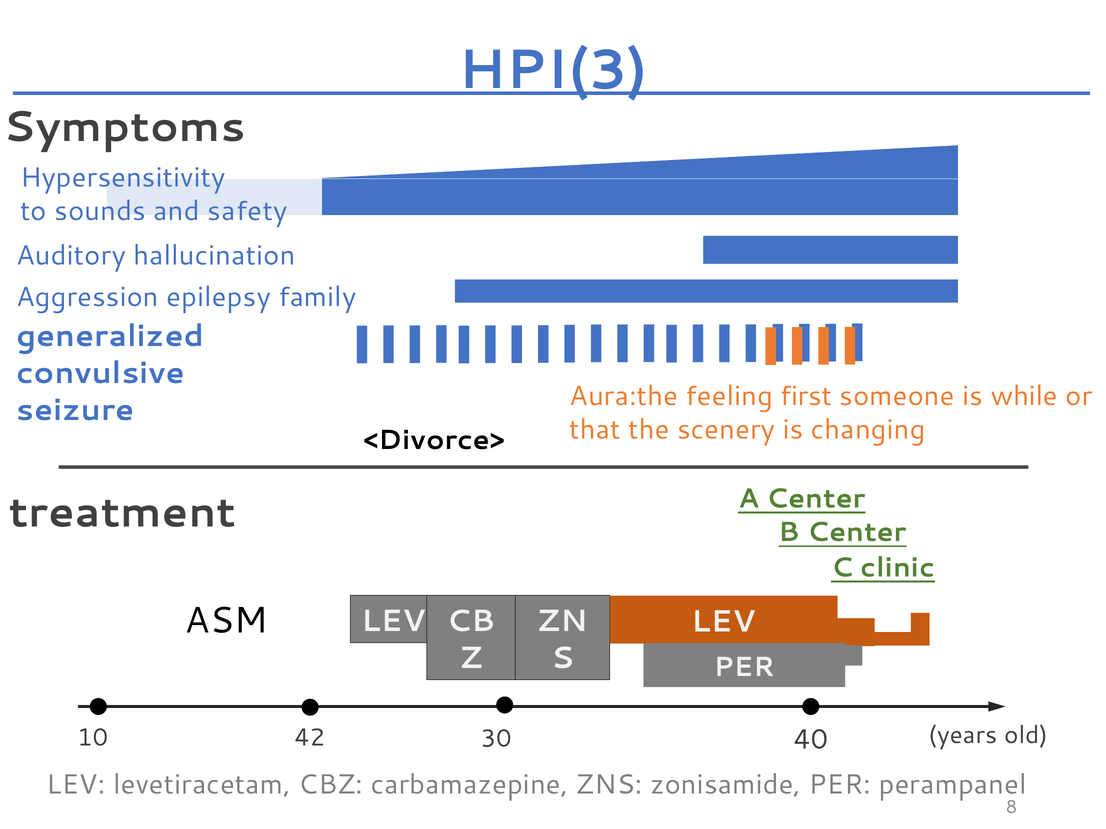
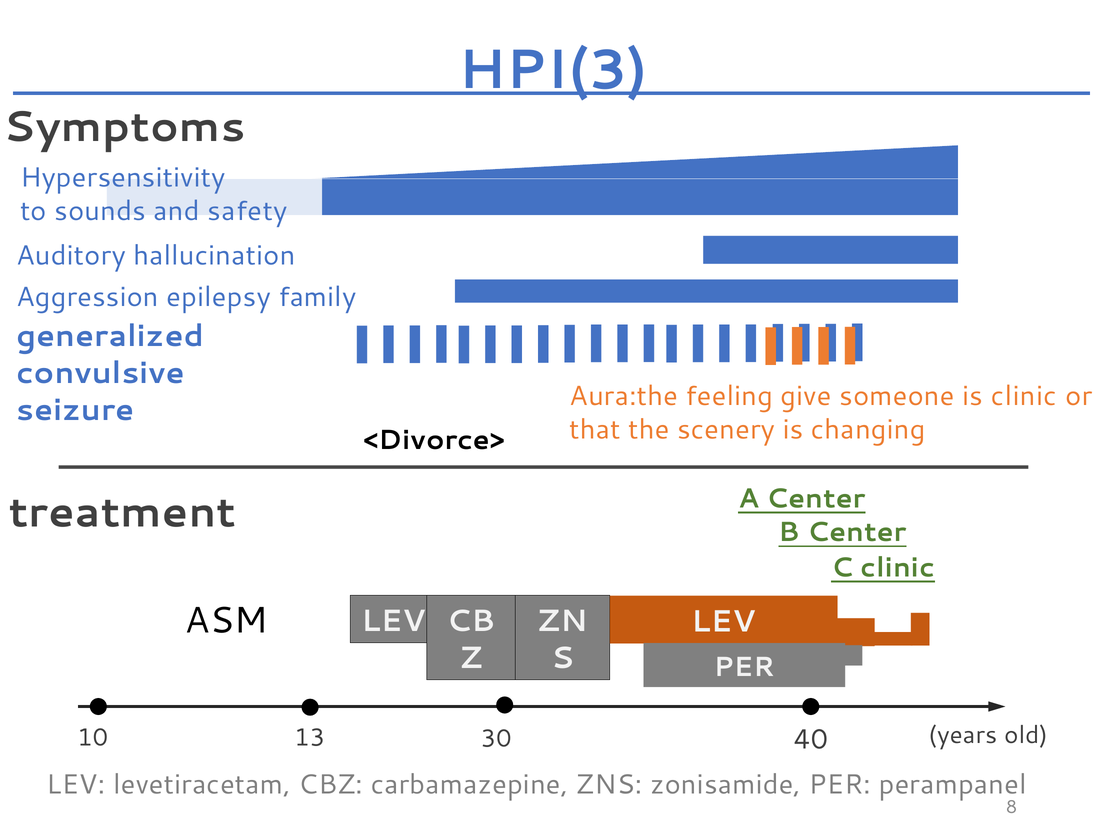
first: first -> give
is while: while -> clinic
42: 42 -> 13
